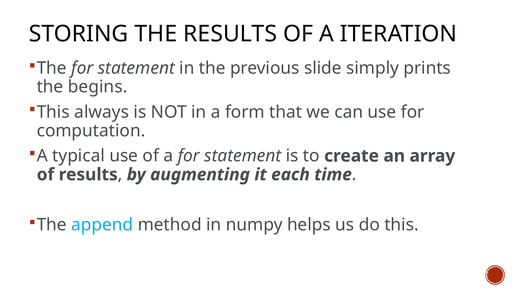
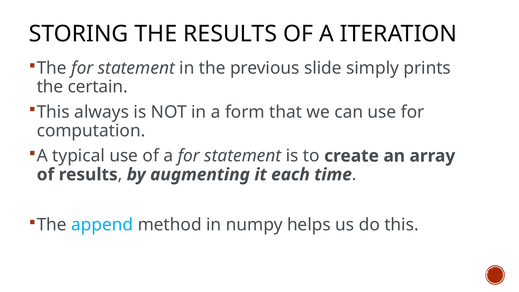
begins: begins -> certain
